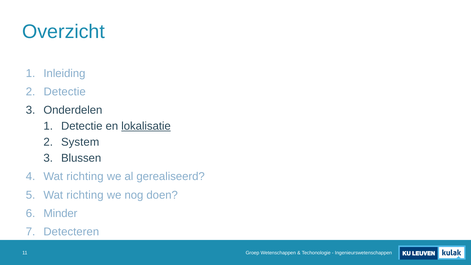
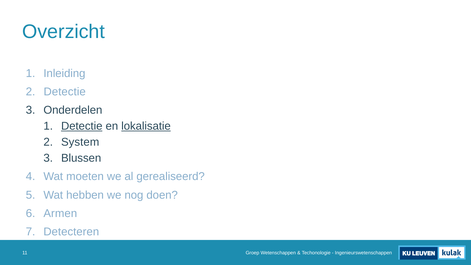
Detectie at (82, 126) underline: none -> present
richting at (85, 177): richting -> moeten
richting at (85, 195): richting -> hebben
Minder: Minder -> Armen
